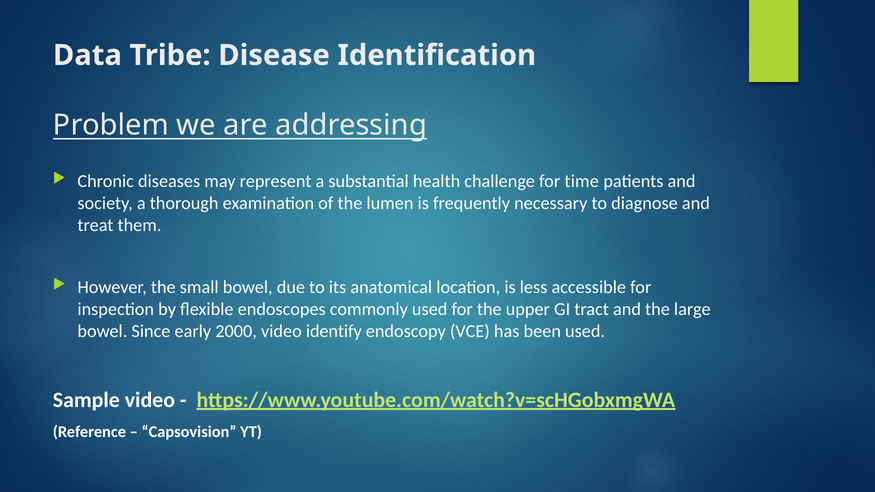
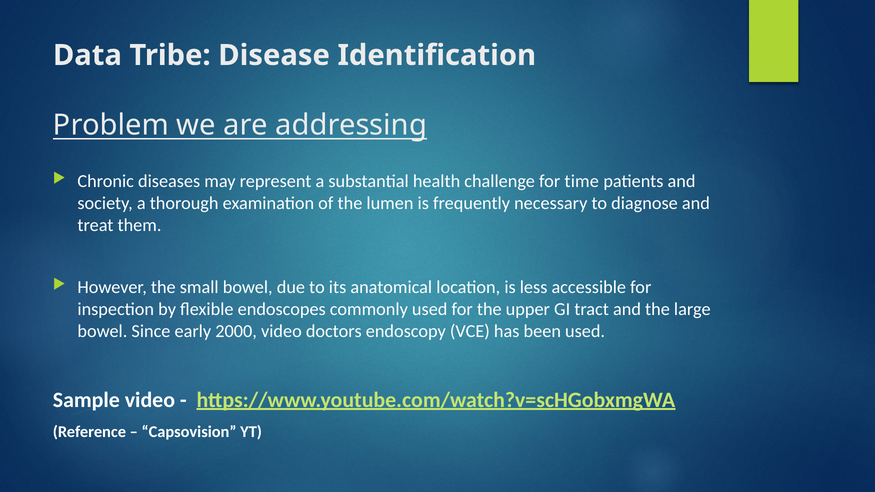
identify: identify -> doctors
